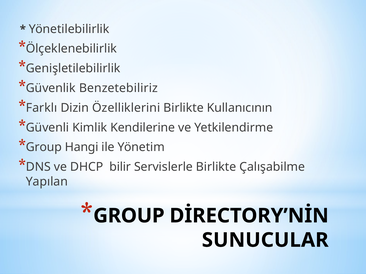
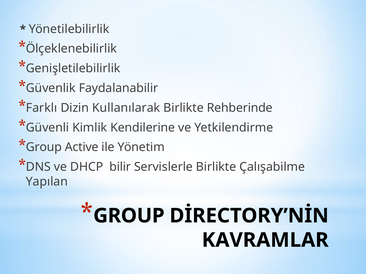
Benzetebiliriz: Benzetebiliriz -> Faydalanabilir
Özelliklerini: Özelliklerini -> Kullanılarak
Kullanıcının: Kullanıcının -> Rehberinde
Hangi: Hangi -> Active
SUNUCULAR: SUNUCULAR -> KAVRAMLAR
